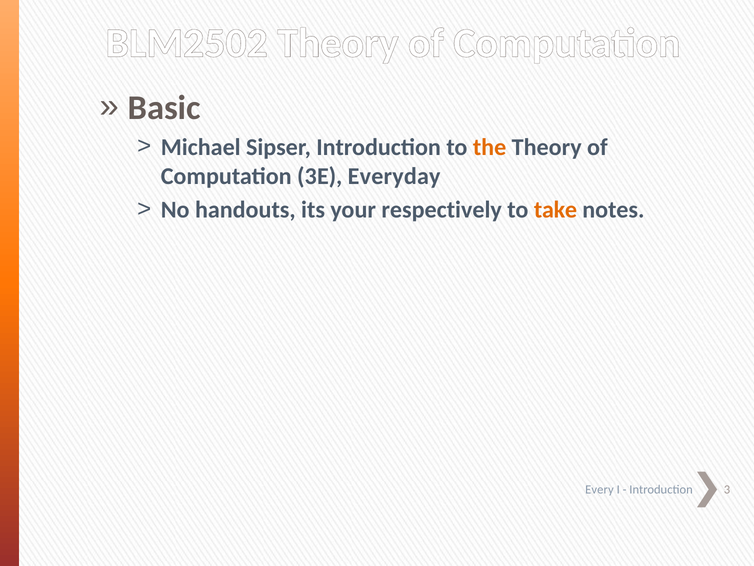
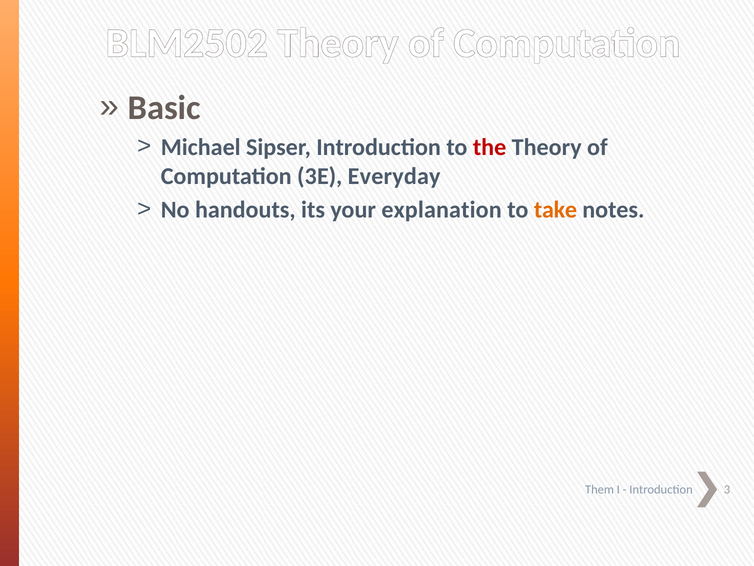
the colour: orange -> red
respectively: respectively -> explanation
Every: Every -> Them
